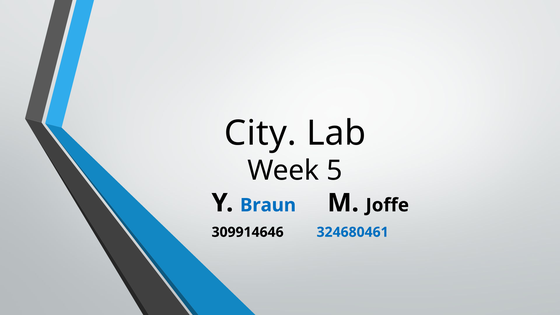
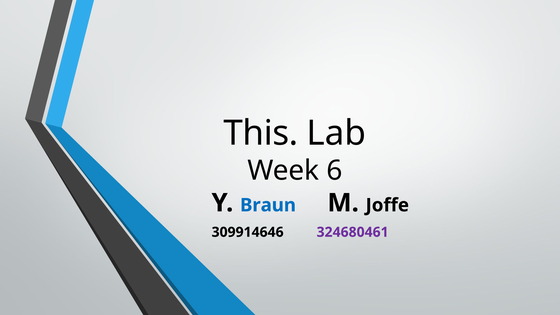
City: City -> This
5: 5 -> 6
324680461 colour: blue -> purple
